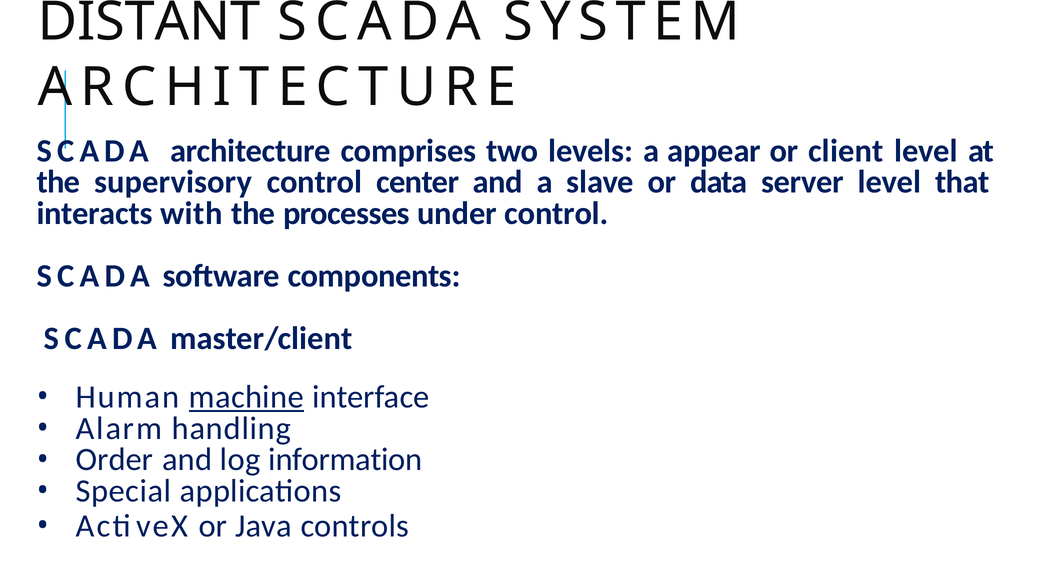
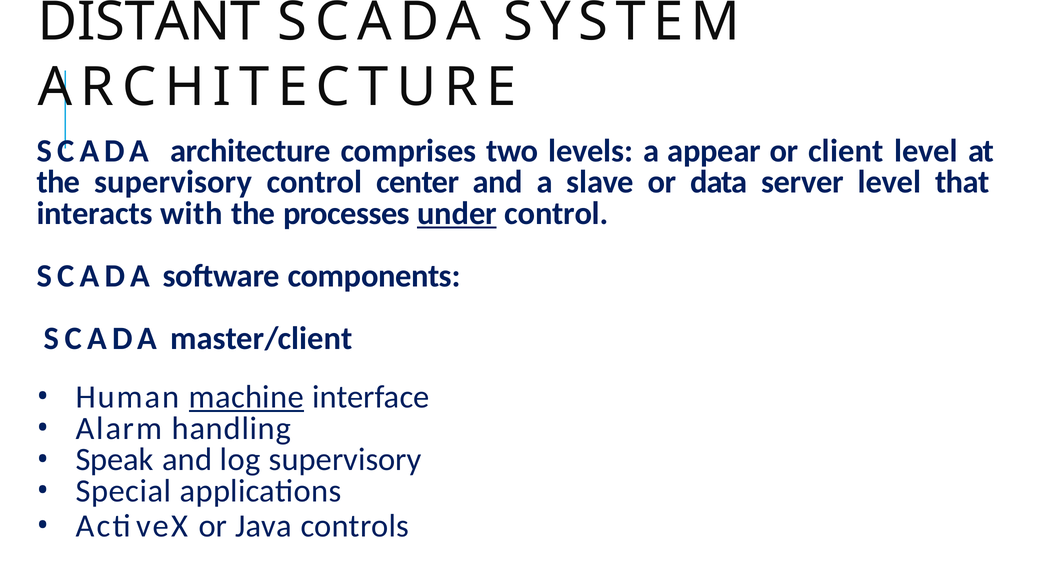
under underline: none -> present
Order: Order -> Speak
log information: information -> supervisory
